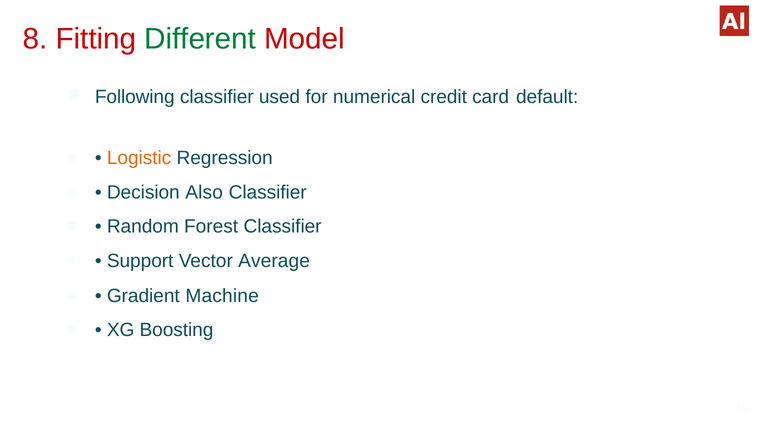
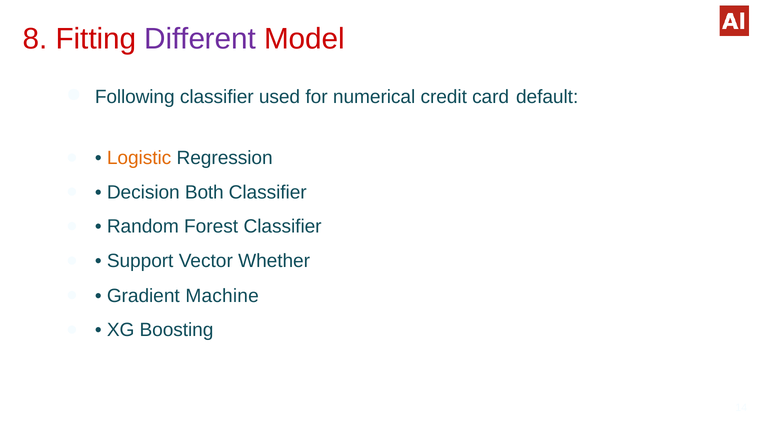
Different colour: green -> purple
Also: Also -> Both
Average: Average -> Whether
